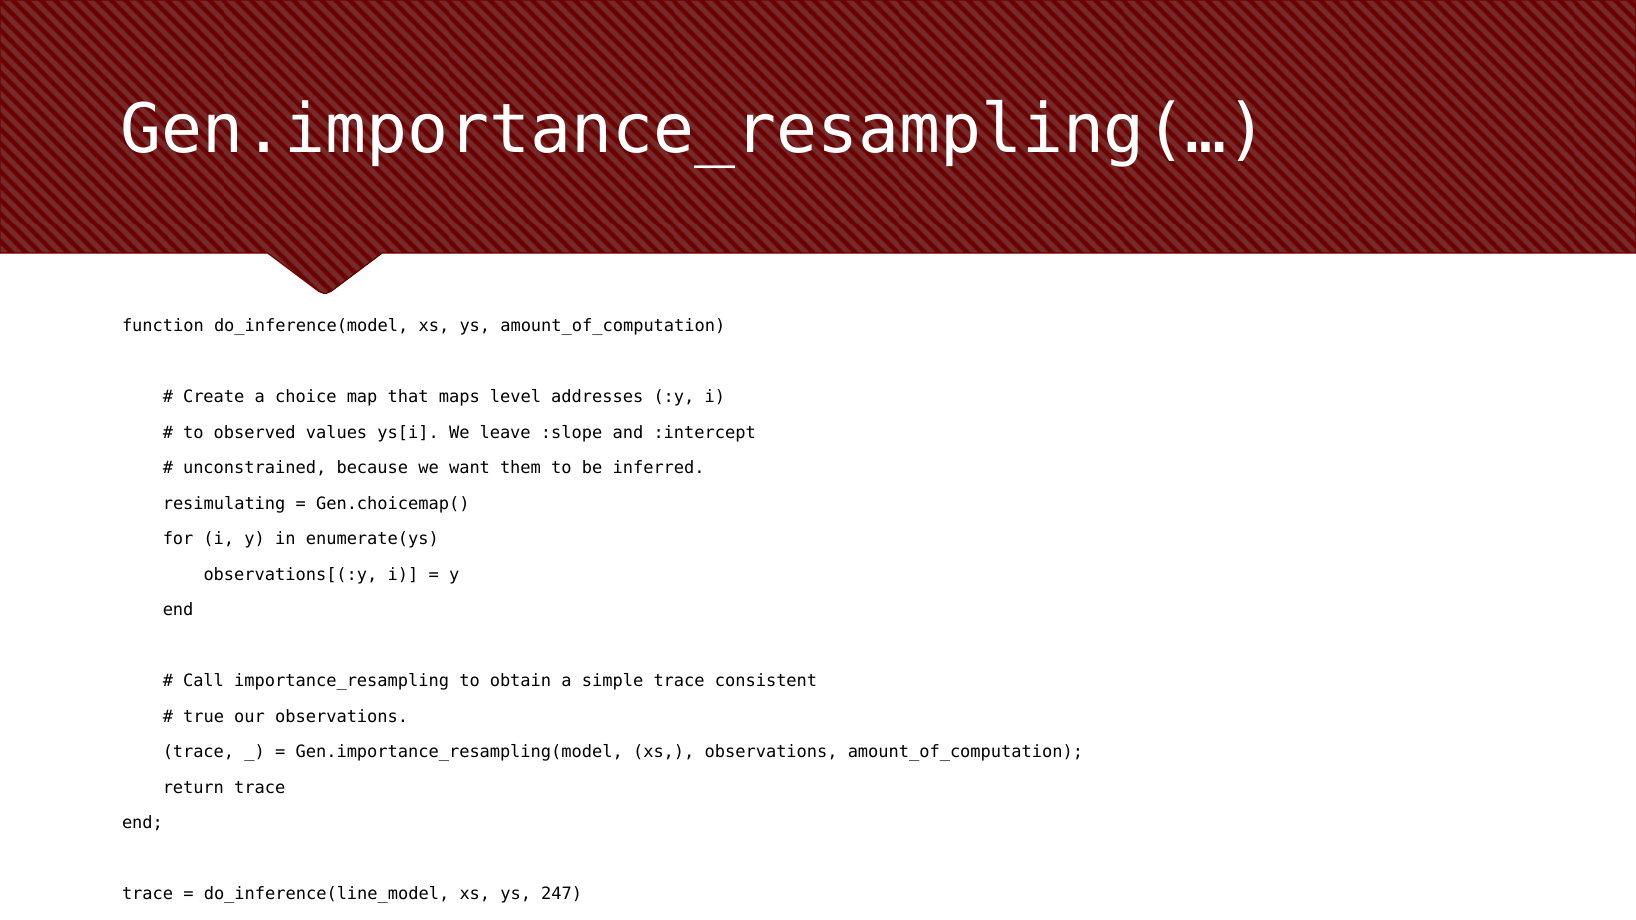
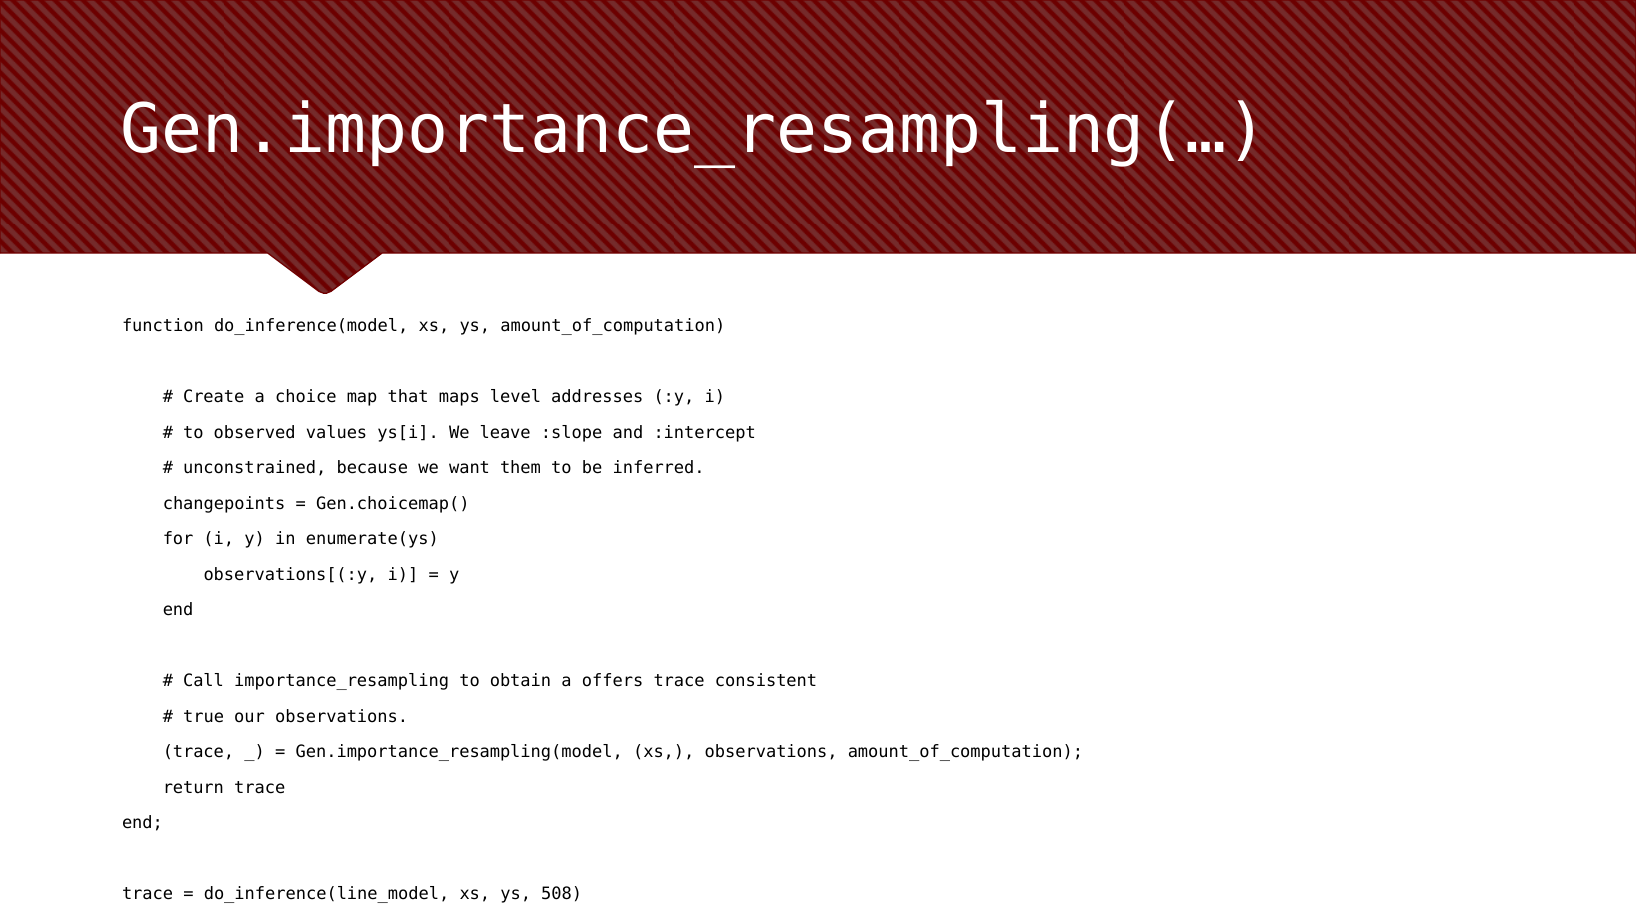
resimulating: resimulating -> changepoints
simple: simple -> offers
247: 247 -> 508
